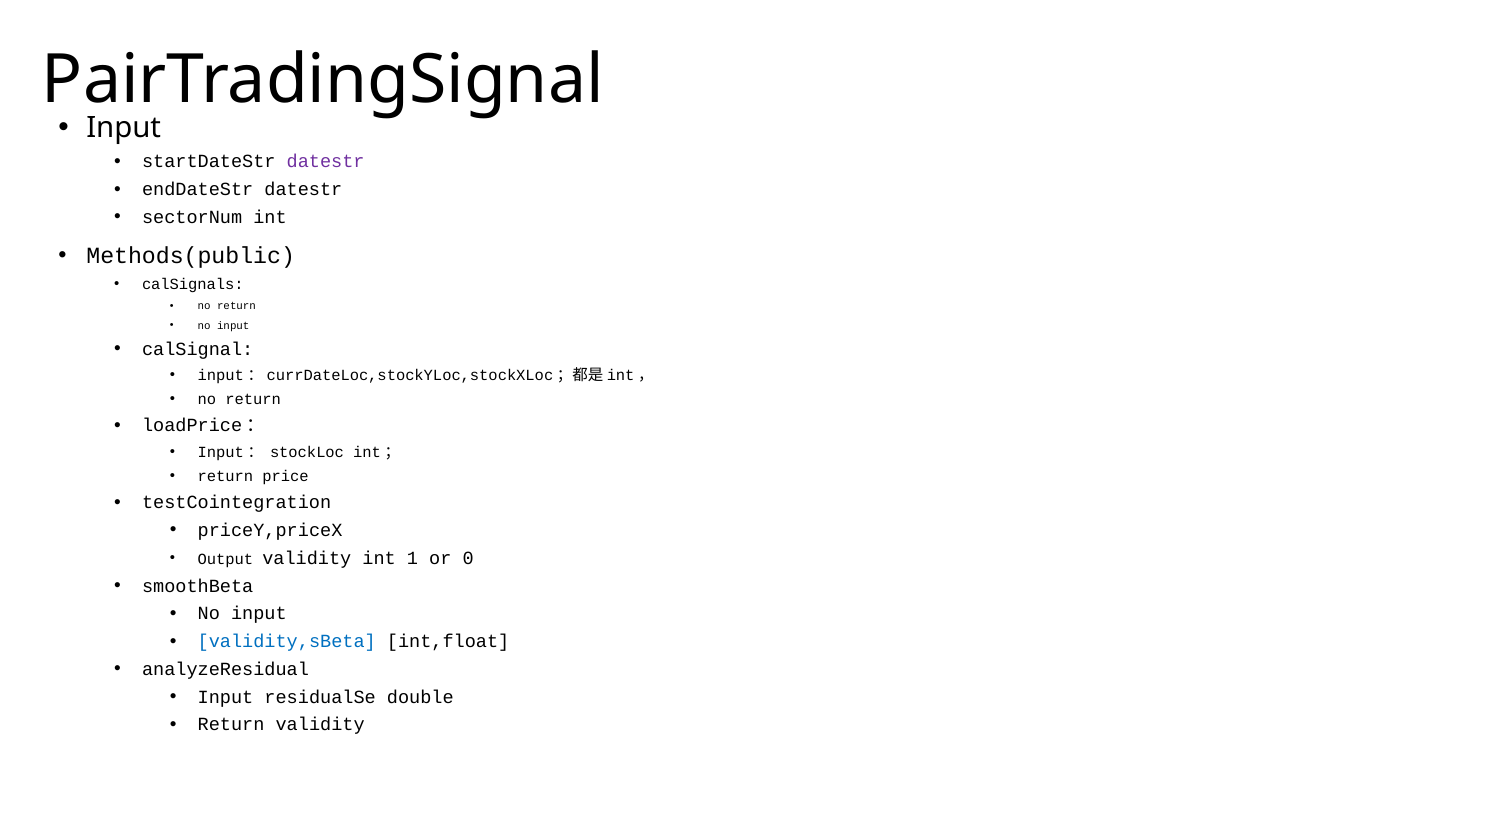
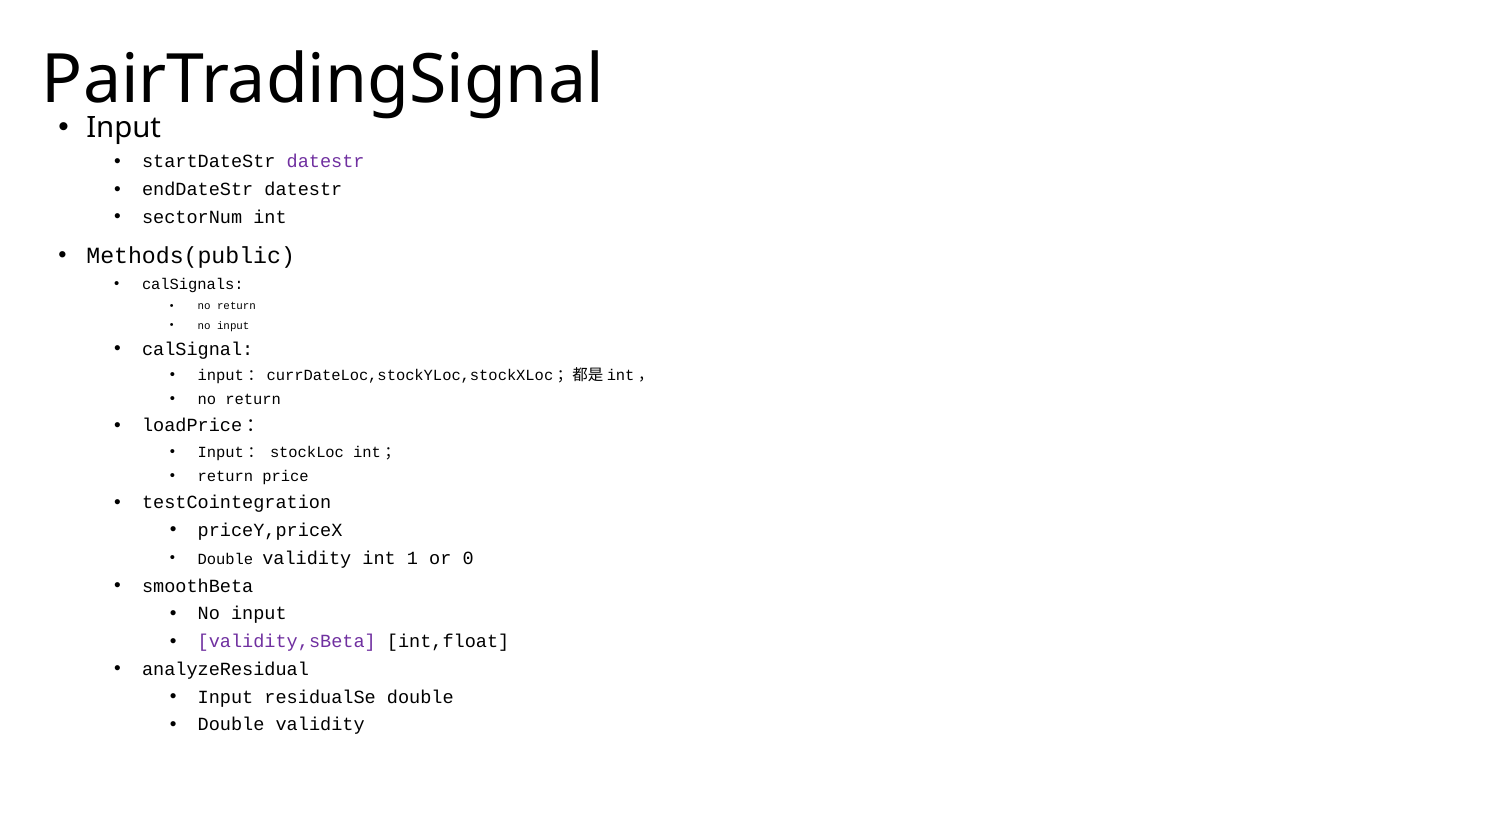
Output at (225, 559): Output -> Double
validity,sBeta colour: blue -> purple
Return at (231, 724): Return -> Double
